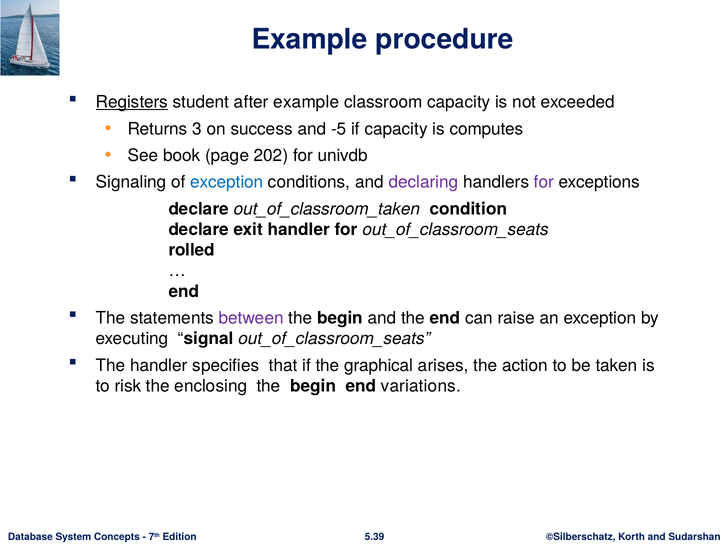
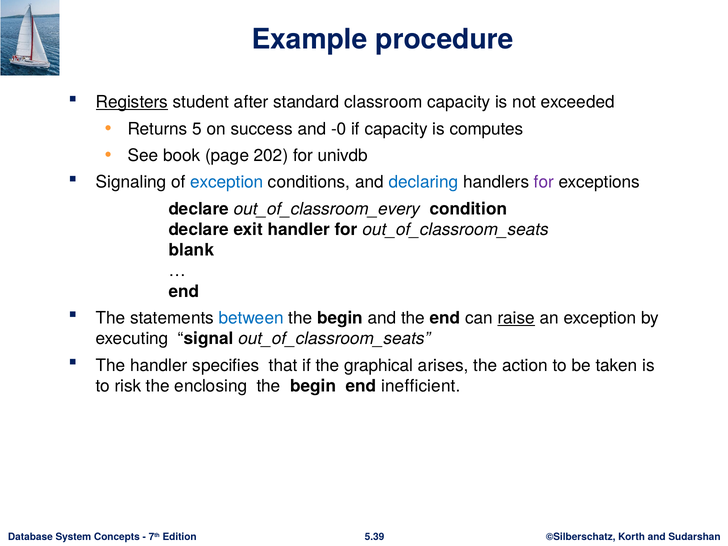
after example: example -> standard
3: 3 -> 5
-5: -5 -> -0
declaring colour: purple -> blue
out_of_classroom_taken: out_of_classroom_taken -> out_of_classroom_every
rolled: rolled -> blank
between colour: purple -> blue
raise underline: none -> present
variations: variations -> inefficient
